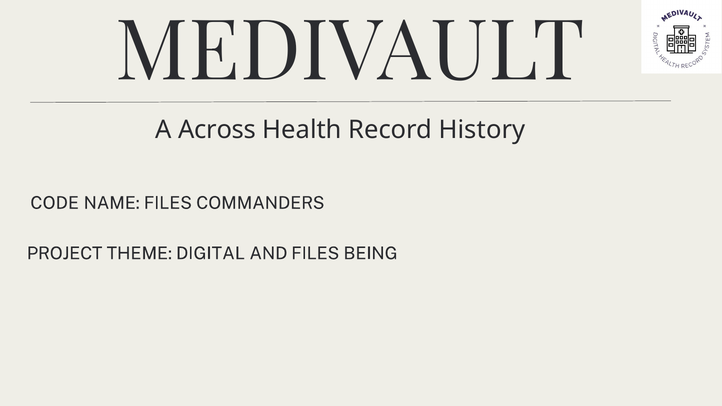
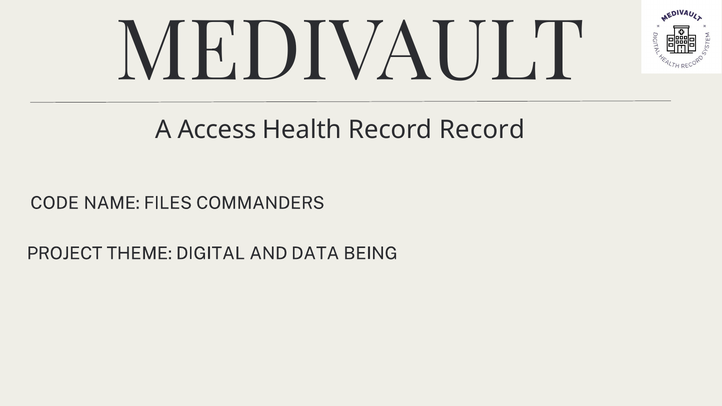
Across: Across -> Access
Record History: History -> Record
AND FILES: FILES -> DATA
